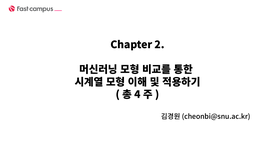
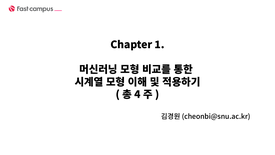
2: 2 -> 1
